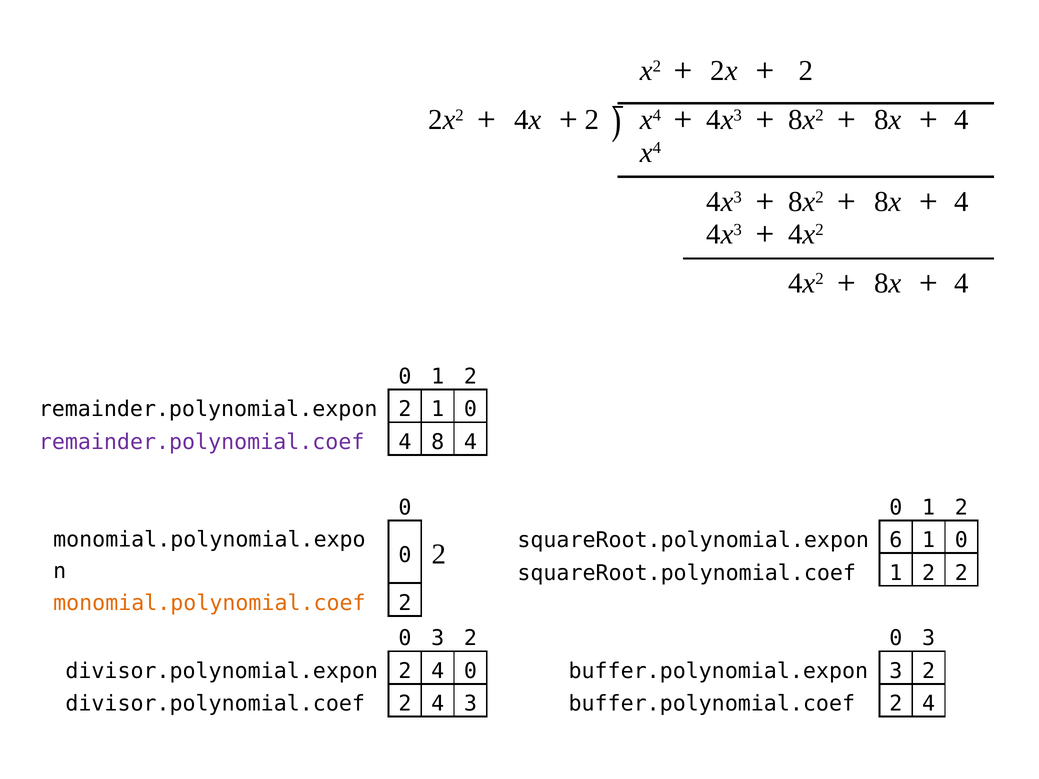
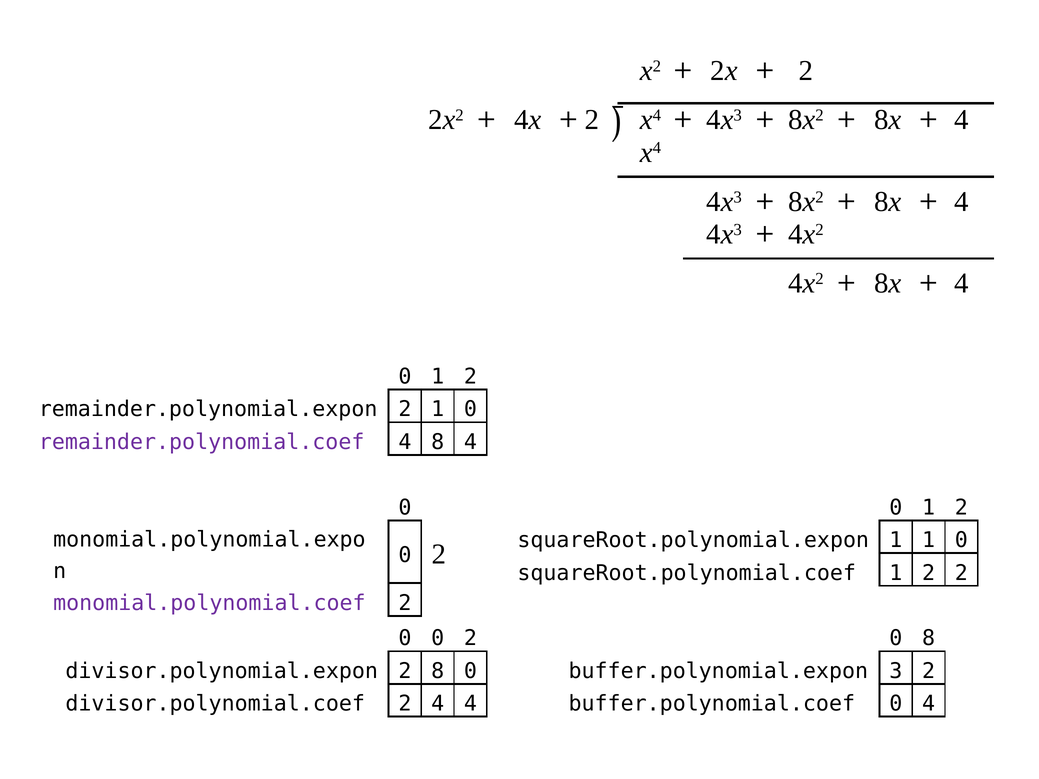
squareRoot.polynomial.expon 6: 6 -> 1
monomial.polynomial.coef colour: orange -> purple
3 at (438, 639): 3 -> 0
3 at (929, 639): 3 -> 8
divisor.polynomial.expon 2 4: 4 -> 8
4 3: 3 -> 4
buffer.polynomial.coef 2: 2 -> 0
